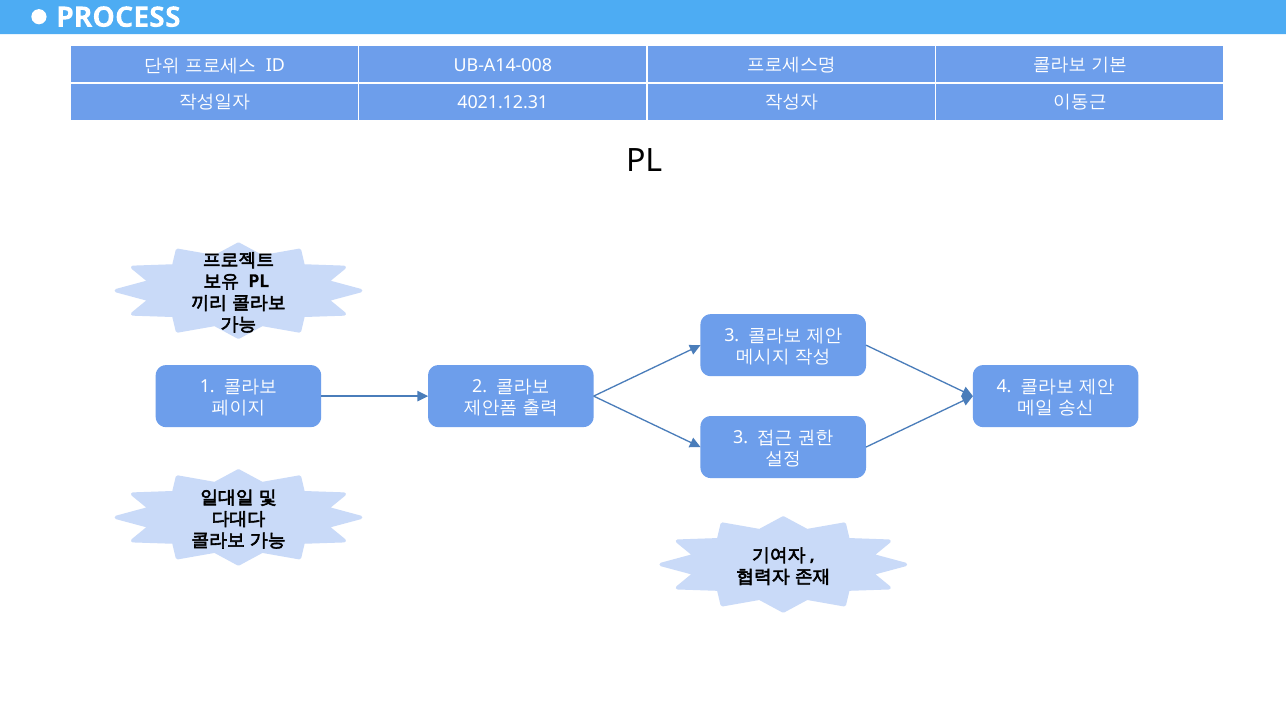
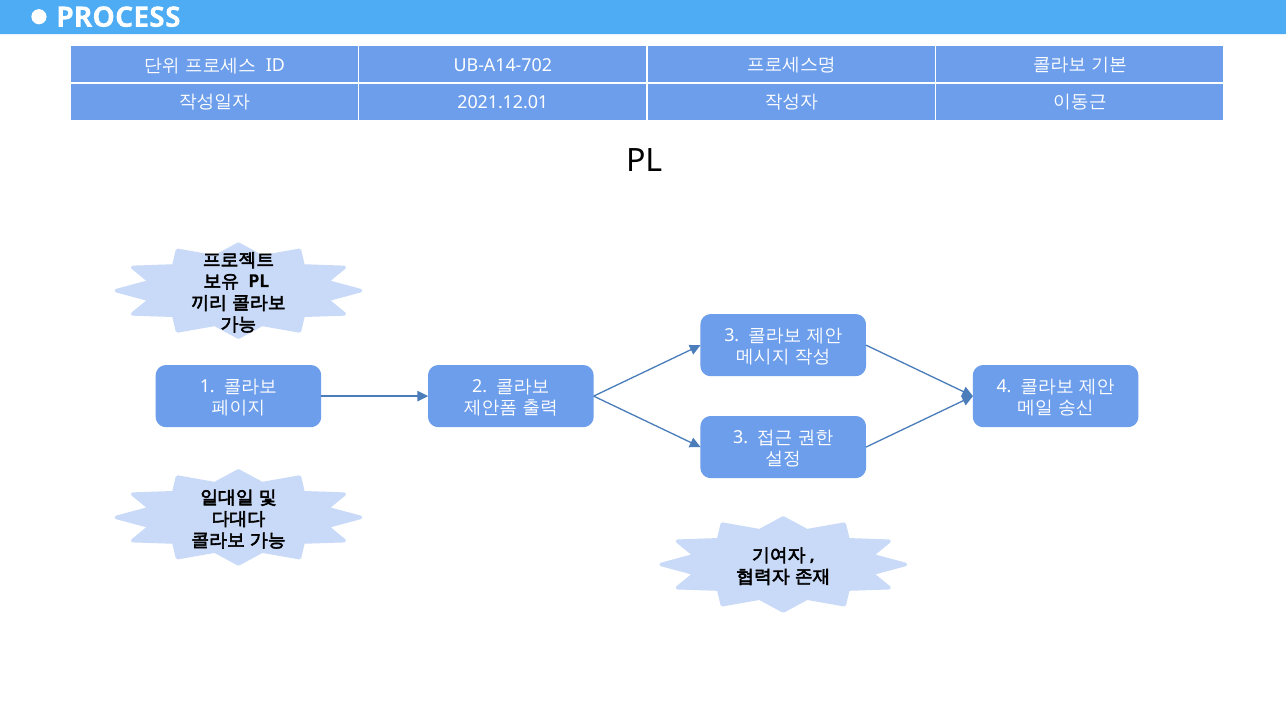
UB-A14-008: UB-A14-008 -> UB-A14-702
4021.12.31: 4021.12.31 -> 2021.12.01
